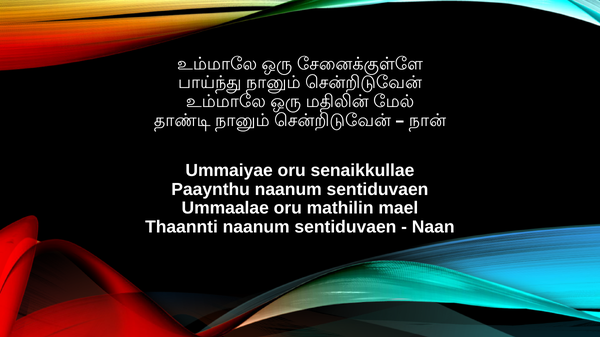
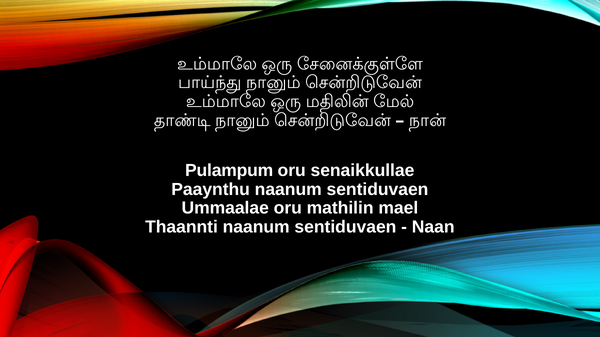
Ummaiyae: Ummaiyae -> Pulampum
